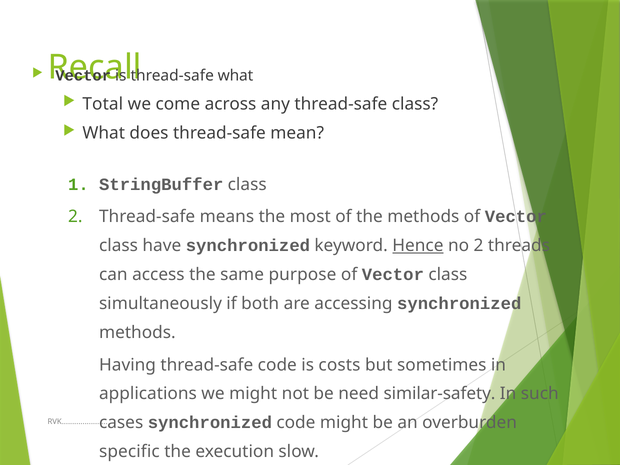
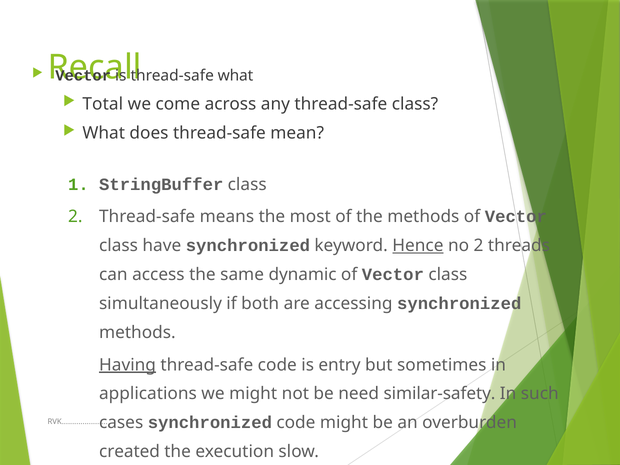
purpose: purpose -> dynamic
Having underline: none -> present
costs: costs -> entry
specific: specific -> created
